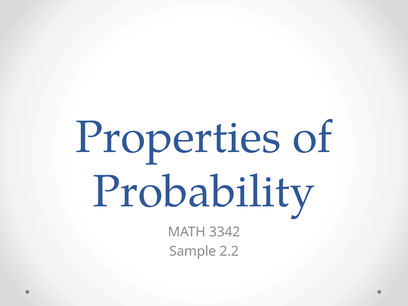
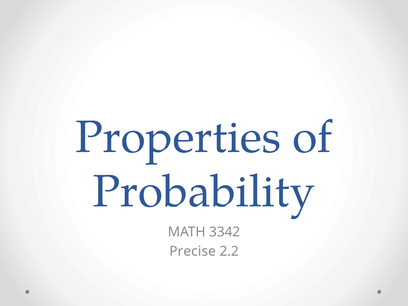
Sample: Sample -> Precise
